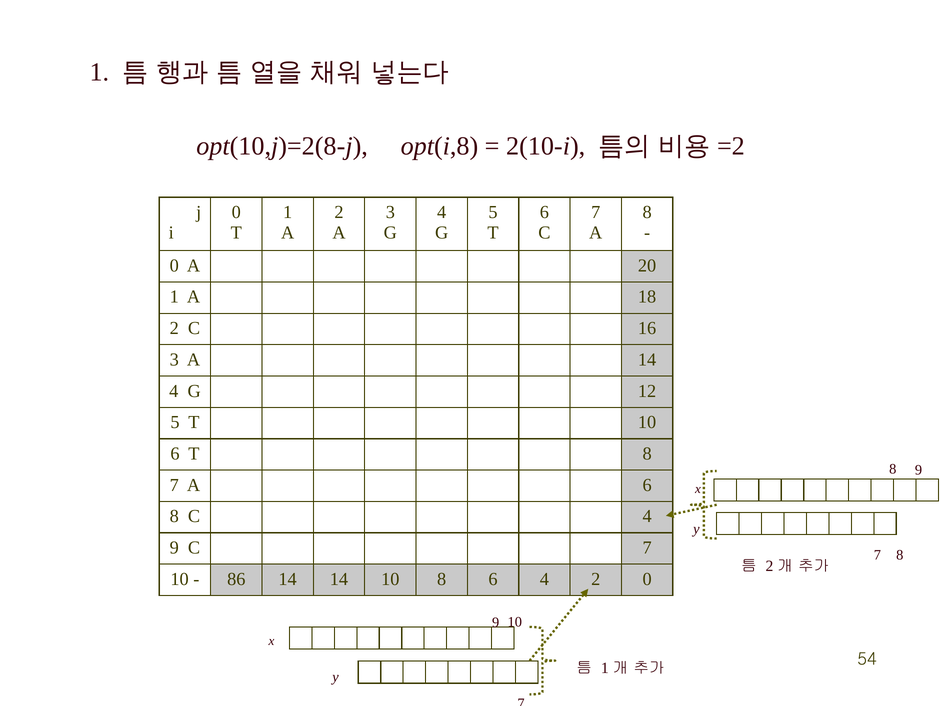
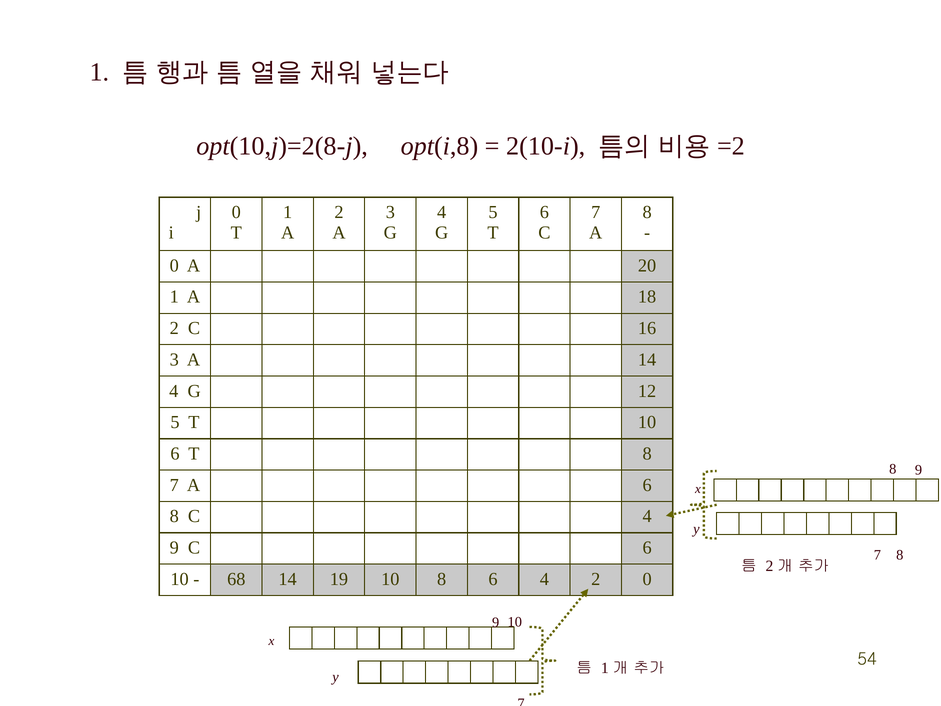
9 C 7: 7 -> 6
86: 86 -> 68
14 14: 14 -> 19
